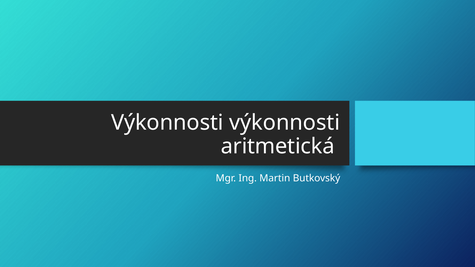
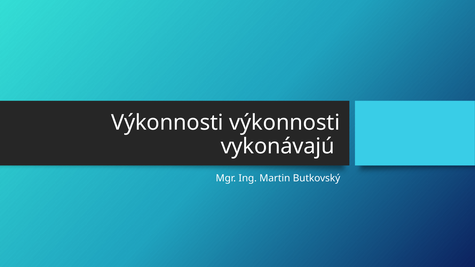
aritmetická: aritmetická -> vykonávajú
